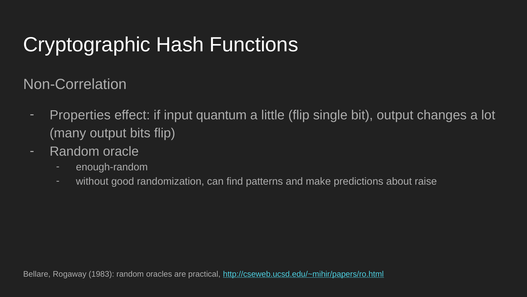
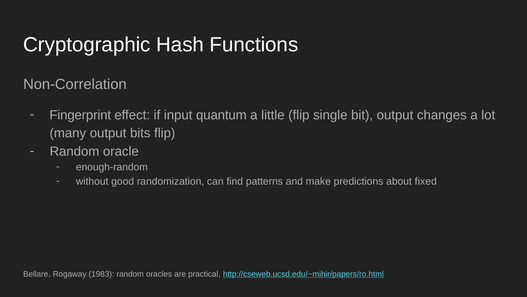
Properties: Properties -> Fingerprint
raise: raise -> fixed
